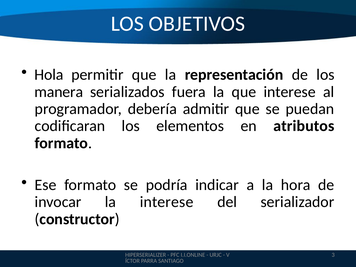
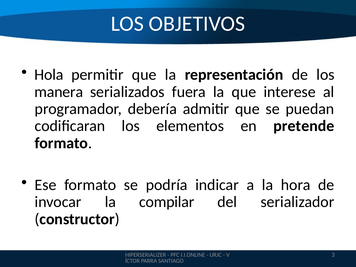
atributos: atributos -> pretende
la interese: interese -> compilar
